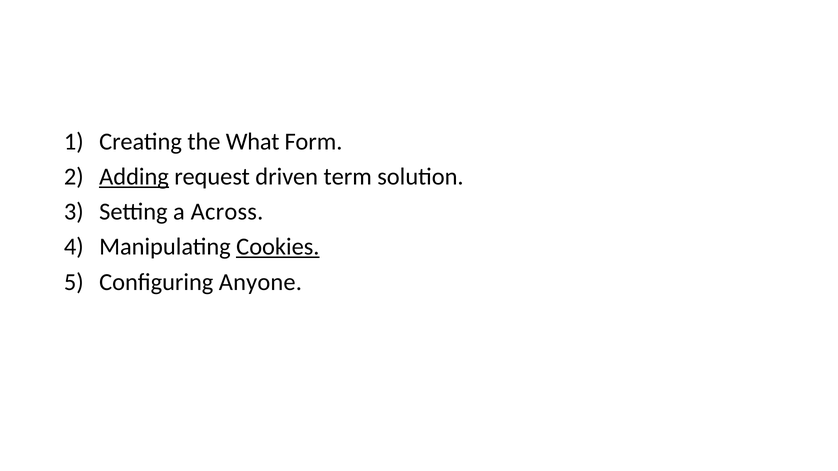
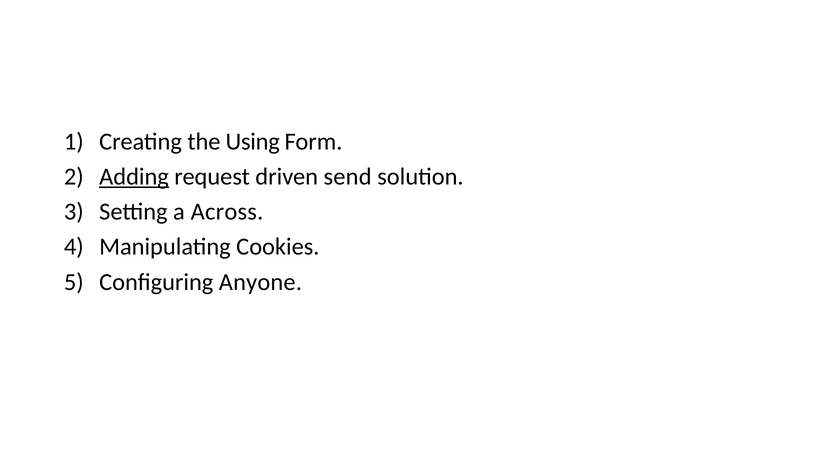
What: What -> Using
term: term -> send
Cookies underline: present -> none
